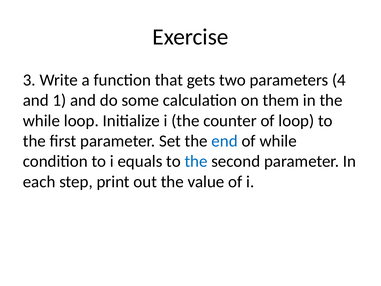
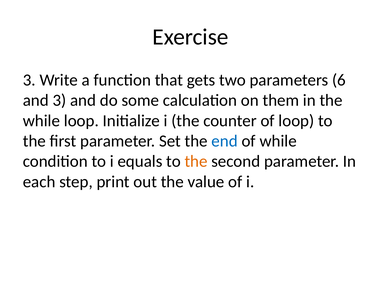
4: 4 -> 6
and 1: 1 -> 3
the at (196, 161) colour: blue -> orange
